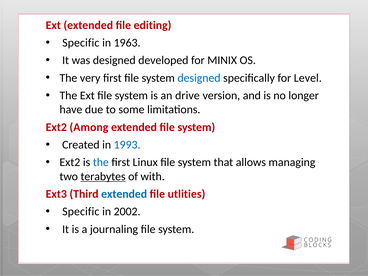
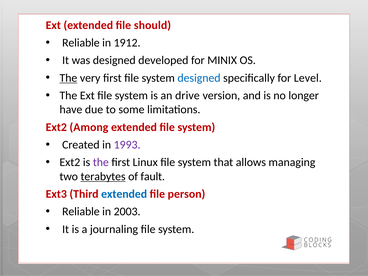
editing: editing -> should
Specific at (81, 43): Specific -> Reliable
1963: 1963 -> 1912
The at (68, 78) underline: none -> present
1993 colour: blue -> purple
the at (101, 162) colour: blue -> purple
with: with -> fault
utlities: utlities -> person
Specific at (81, 212): Specific -> Reliable
2002: 2002 -> 2003
